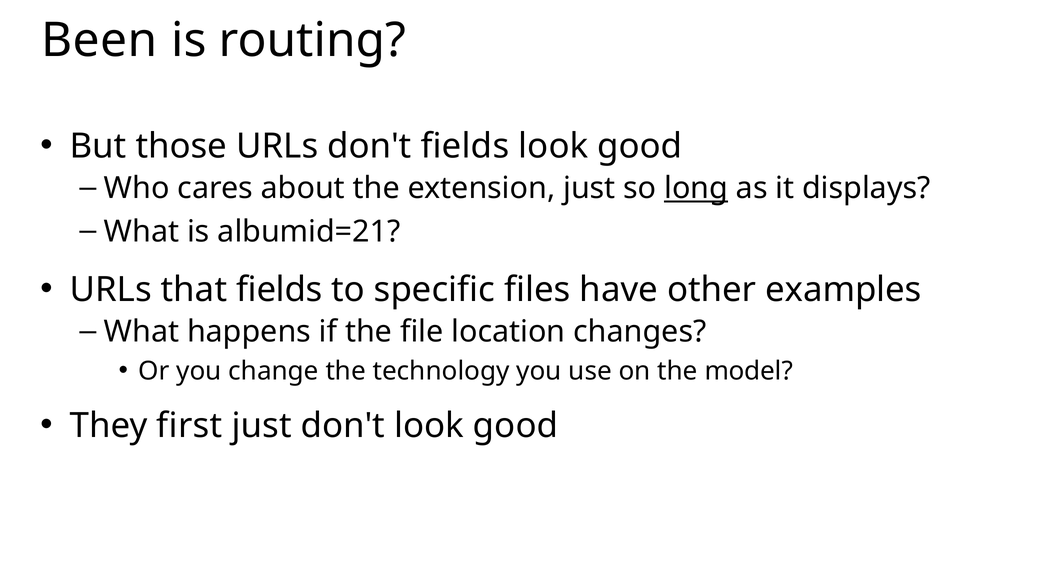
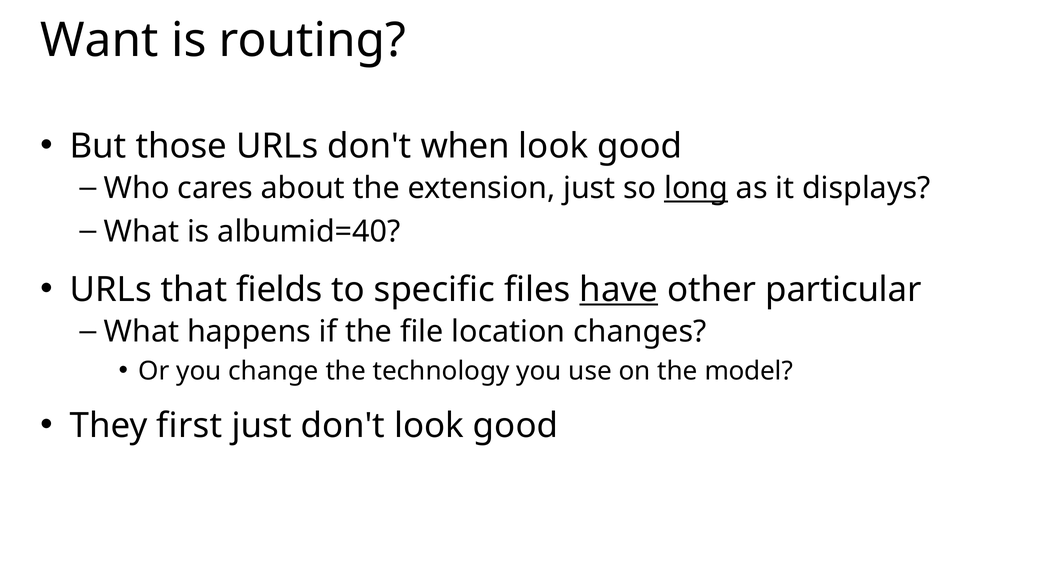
Been: Been -> Want
don't fields: fields -> when
albumid=21: albumid=21 -> albumid=40
have underline: none -> present
examples: examples -> particular
